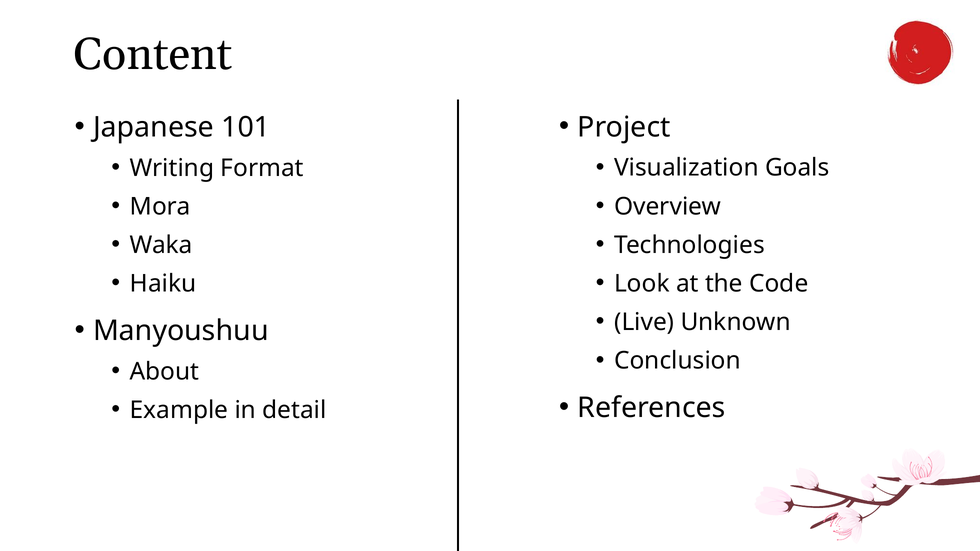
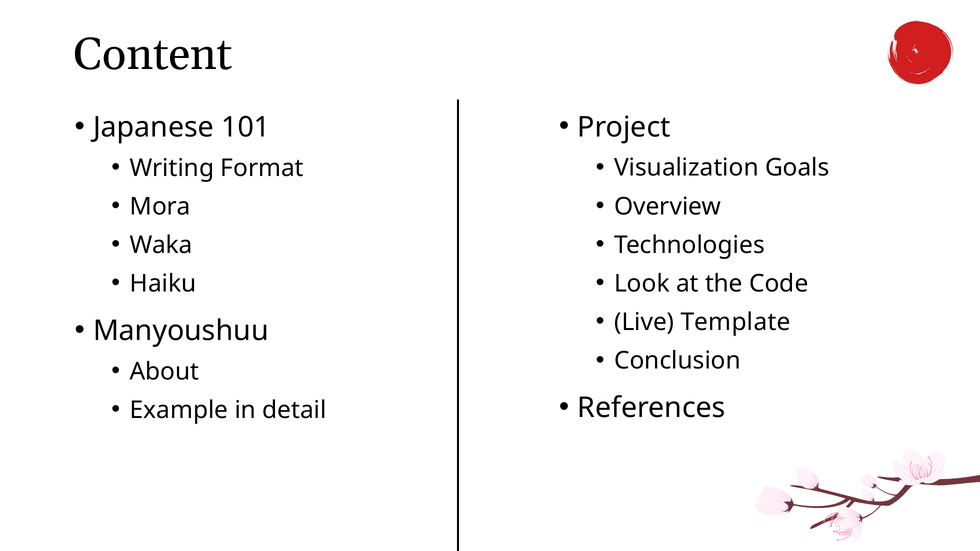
Unknown: Unknown -> Template
